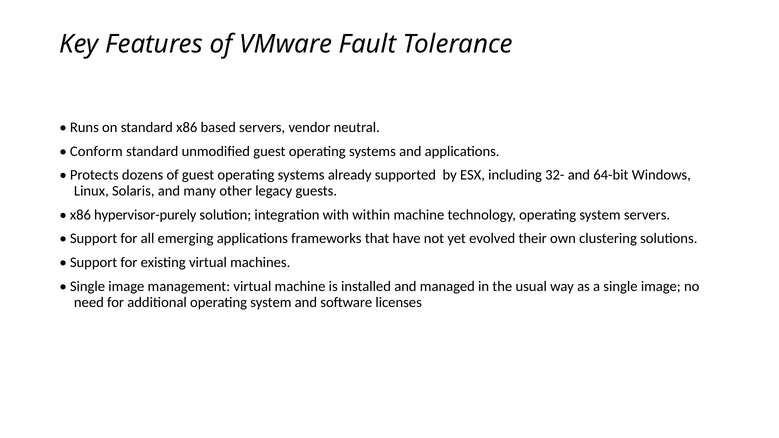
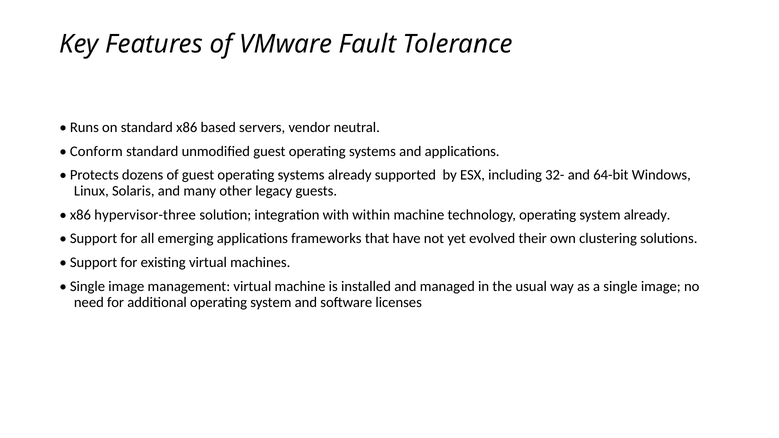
hypervisor-purely: hypervisor-purely -> hypervisor-three
system servers: servers -> already
